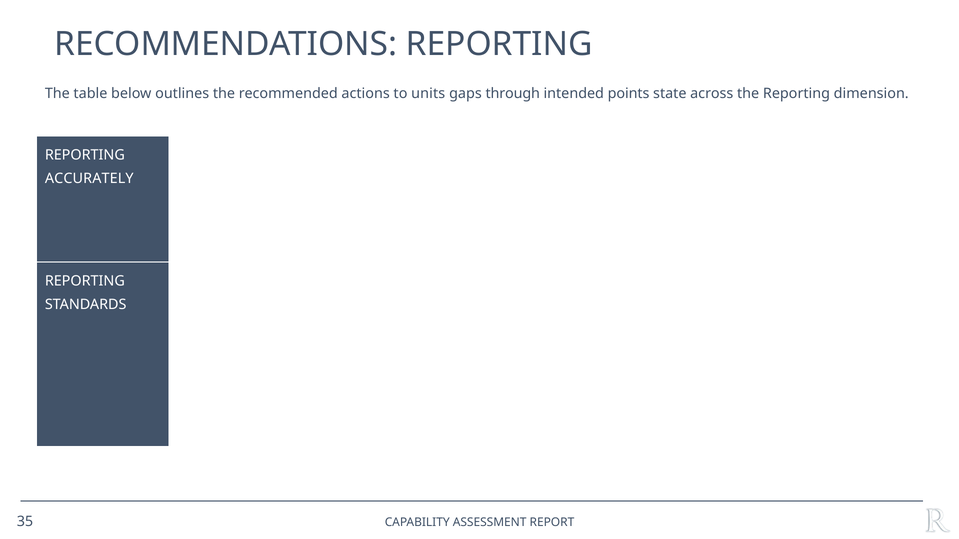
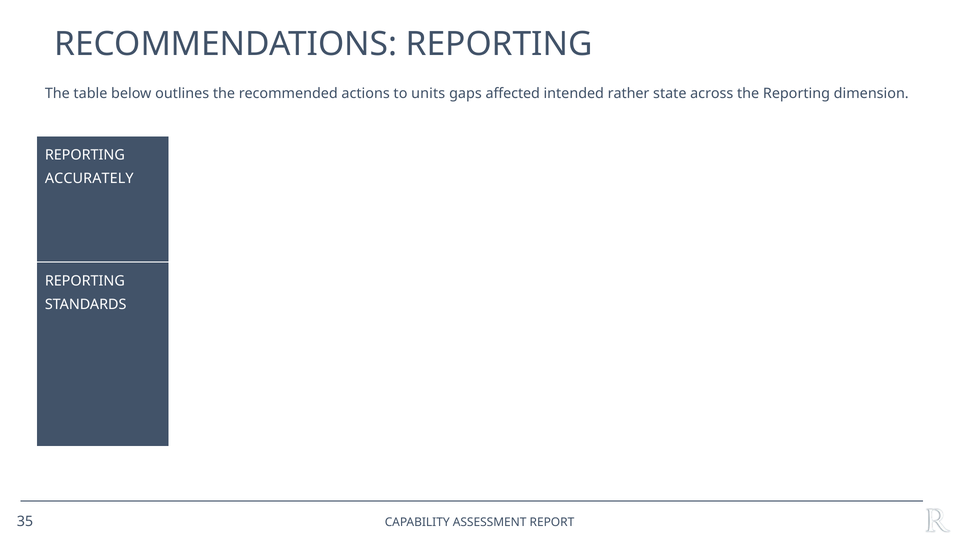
through: through -> affected
points: points -> rather
